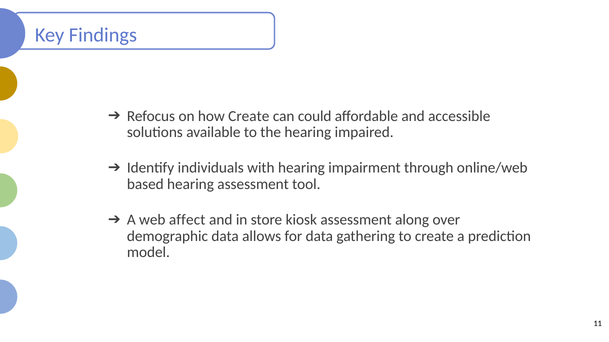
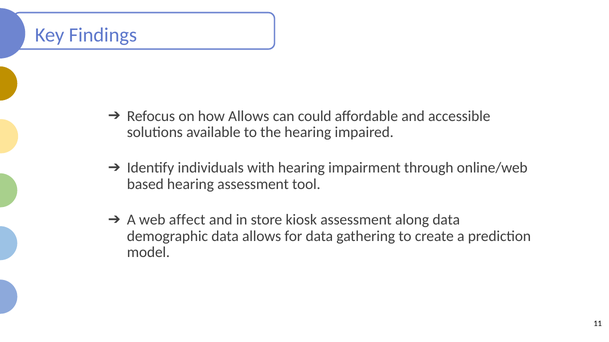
how Create: Create -> Allows
along over: over -> data
